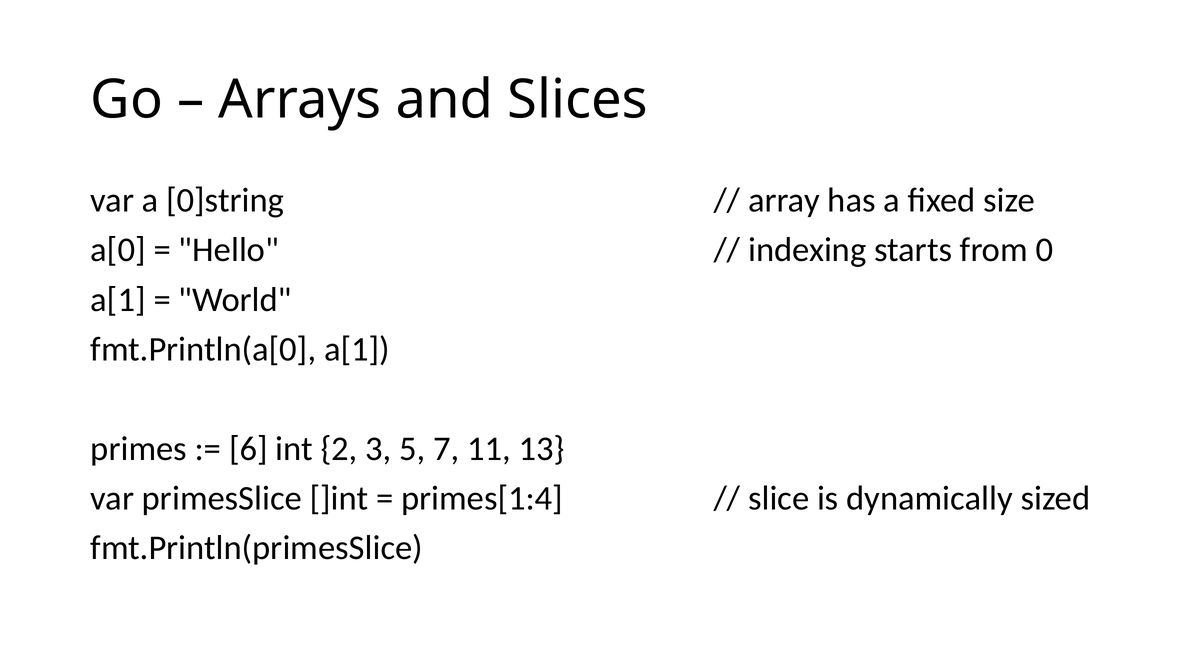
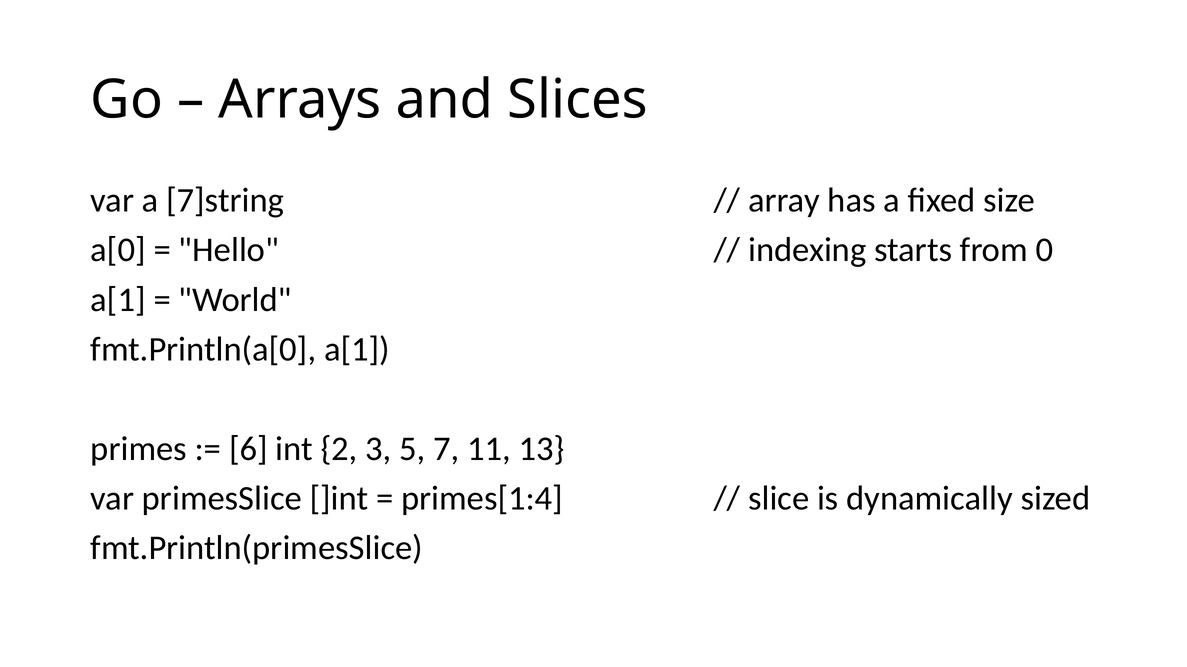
0]string: 0]string -> 7]string
